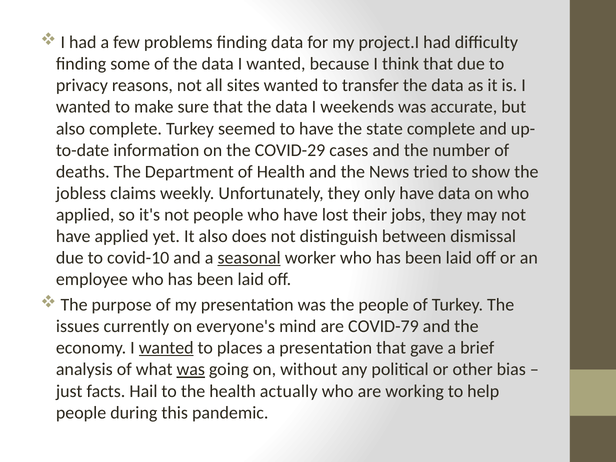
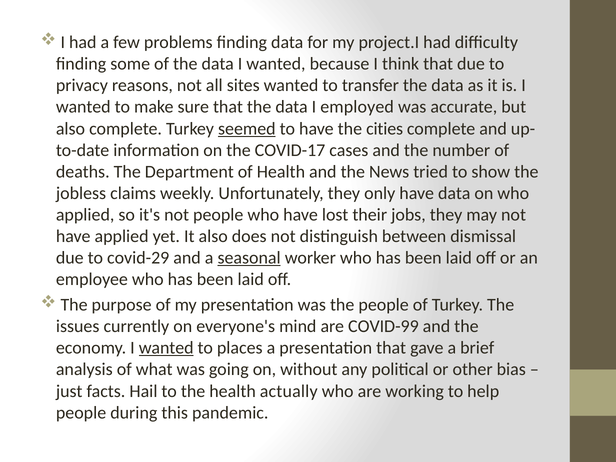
weekends: weekends -> employed
seemed underline: none -> present
state: state -> cities
COVID-29: COVID-29 -> COVID-17
covid-10: covid-10 -> covid-29
COVID-79: COVID-79 -> COVID-99
was at (191, 370) underline: present -> none
